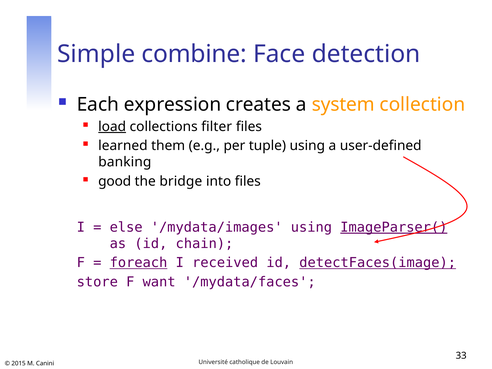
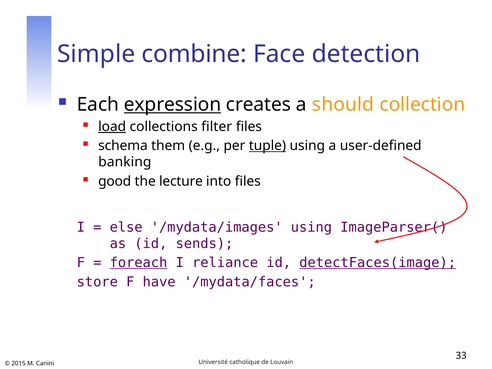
expression underline: none -> present
system: system -> should
learned: learned -> schema
tuple underline: none -> present
bridge: bridge -> lecture
ImageParser( underline: present -> none
chain: chain -> sends
received: received -> reliance
want: want -> have
